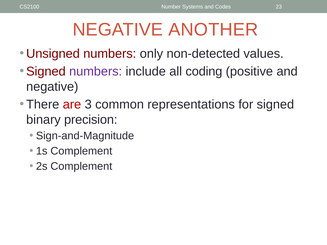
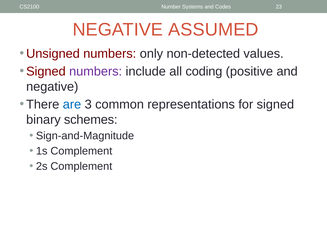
ANOTHER: ANOTHER -> ASSUMED
are colour: red -> blue
precision: precision -> schemes
